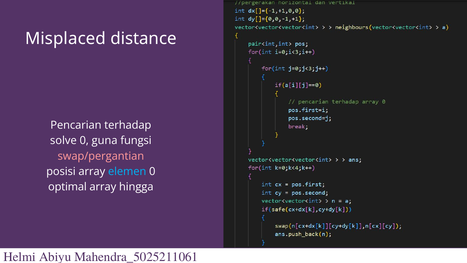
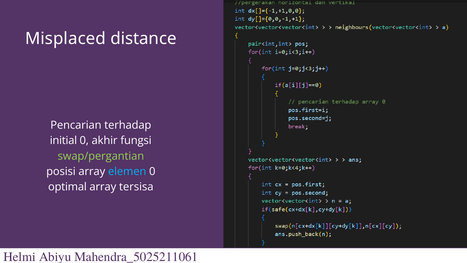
solve: solve -> initial
guna: guna -> akhir
swap/pergantian colour: pink -> light green
hingga: hingga -> tersisa
